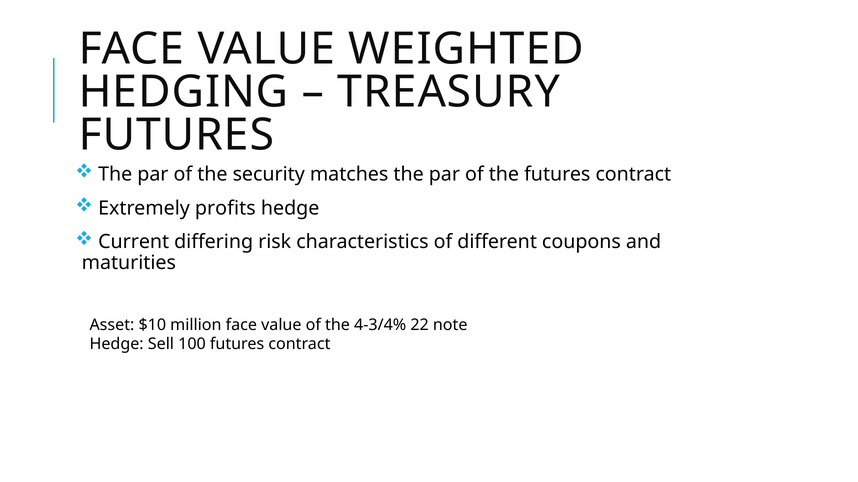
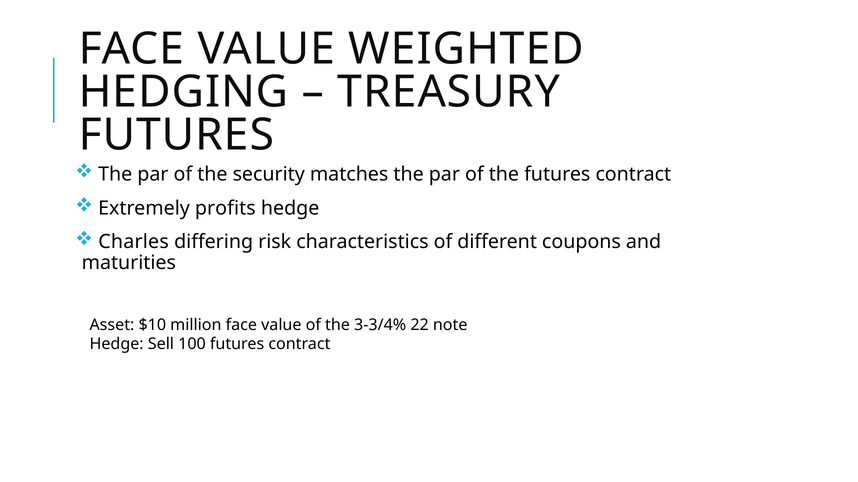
Current: Current -> Charles
4-3/4%: 4-3/4% -> 3-3/4%
